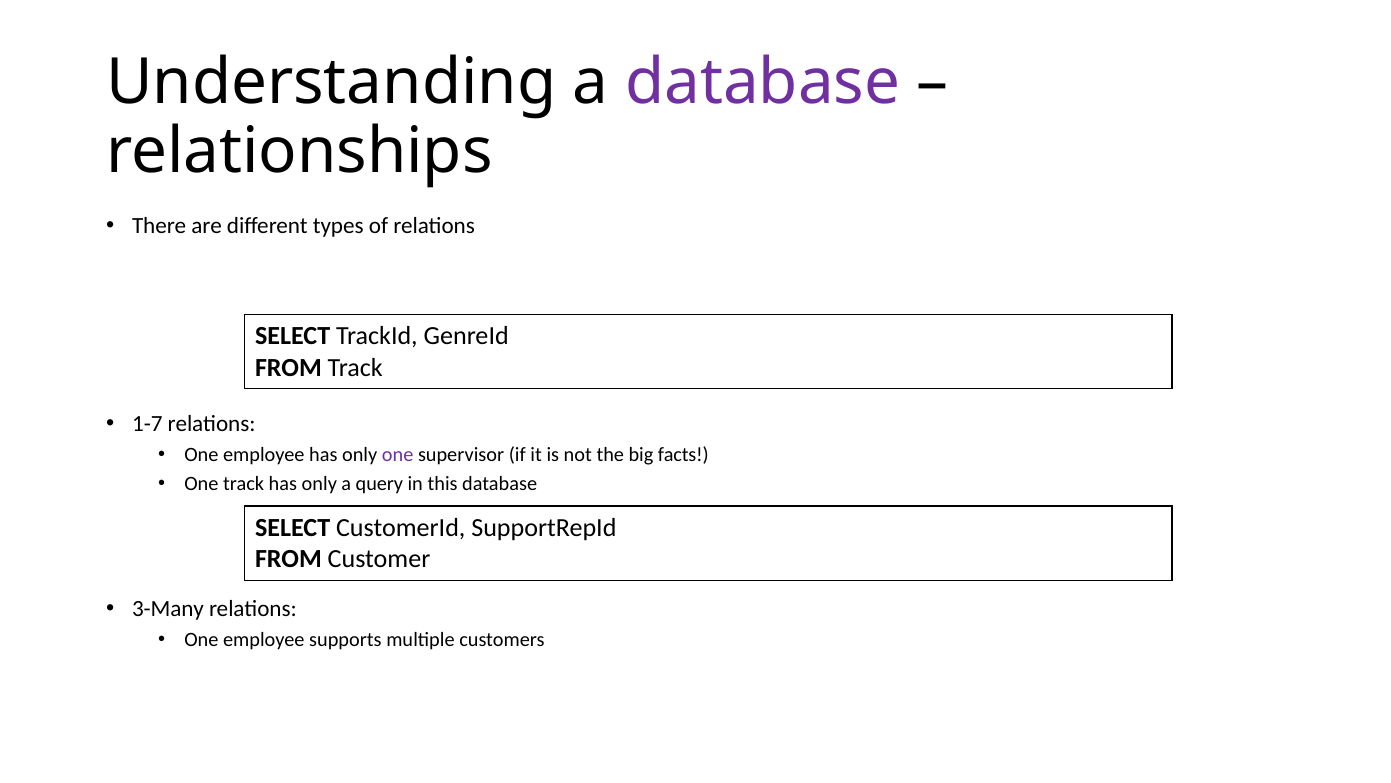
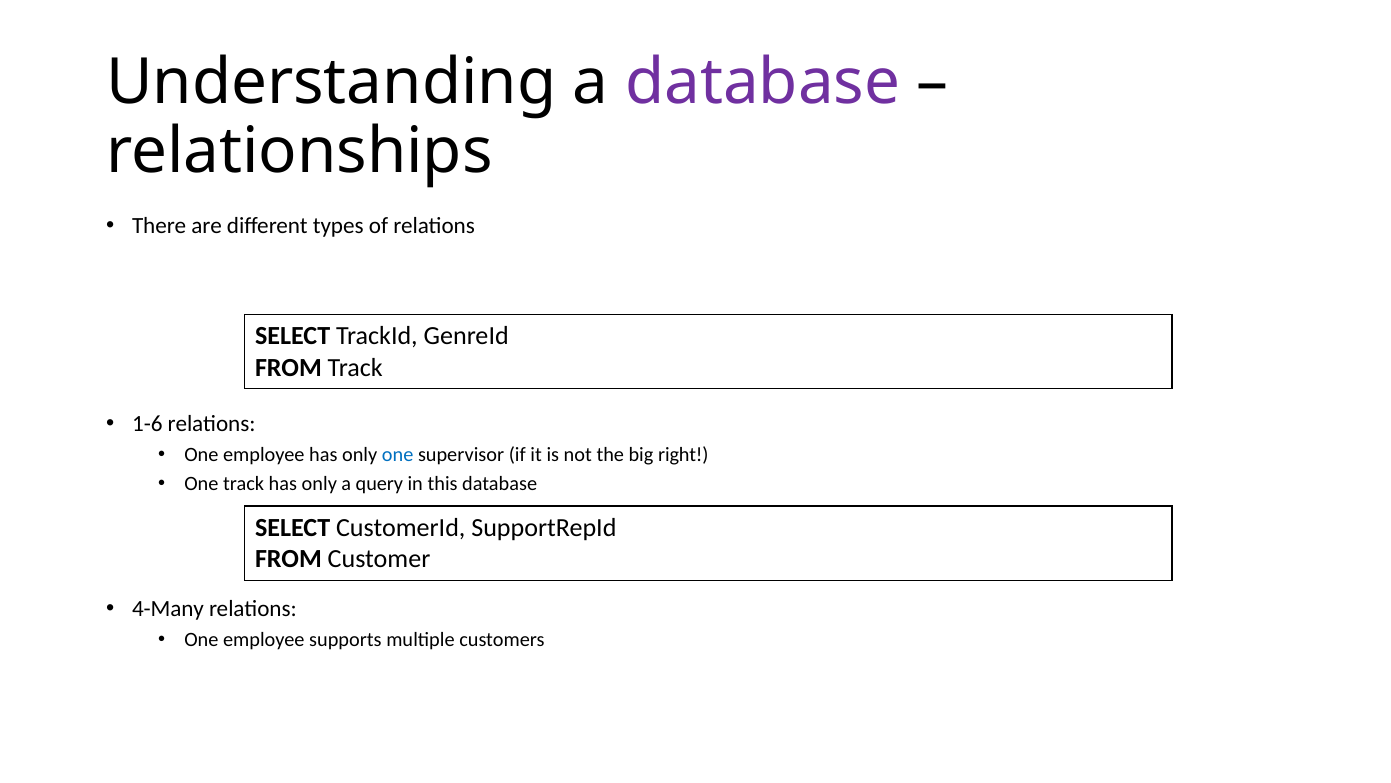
1-7: 1-7 -> 1-6
one at (398, 454) colour: purple -> blue
facts: facts -> right
3-Many: 3-Many -> 4-Many
